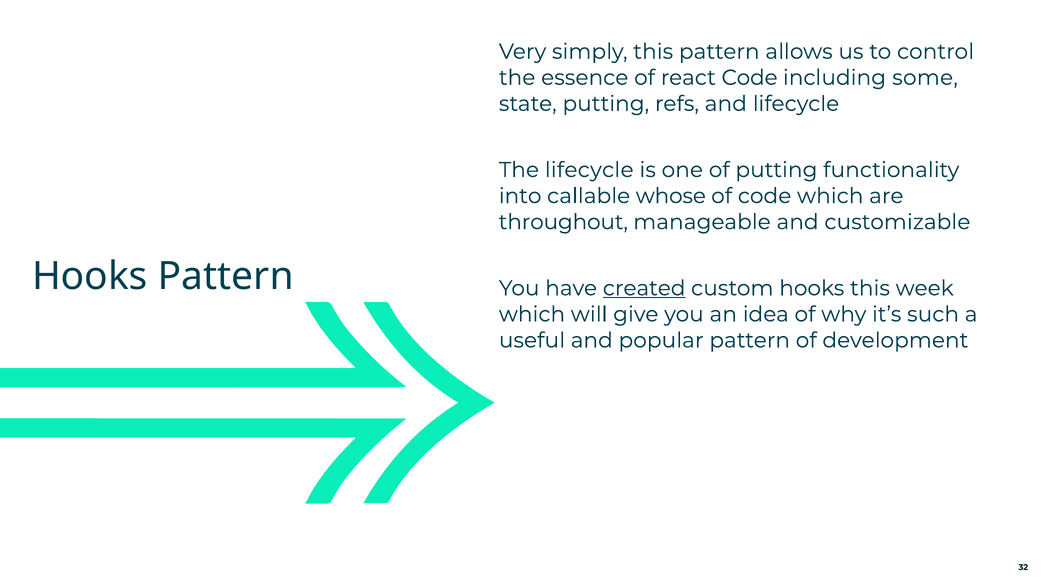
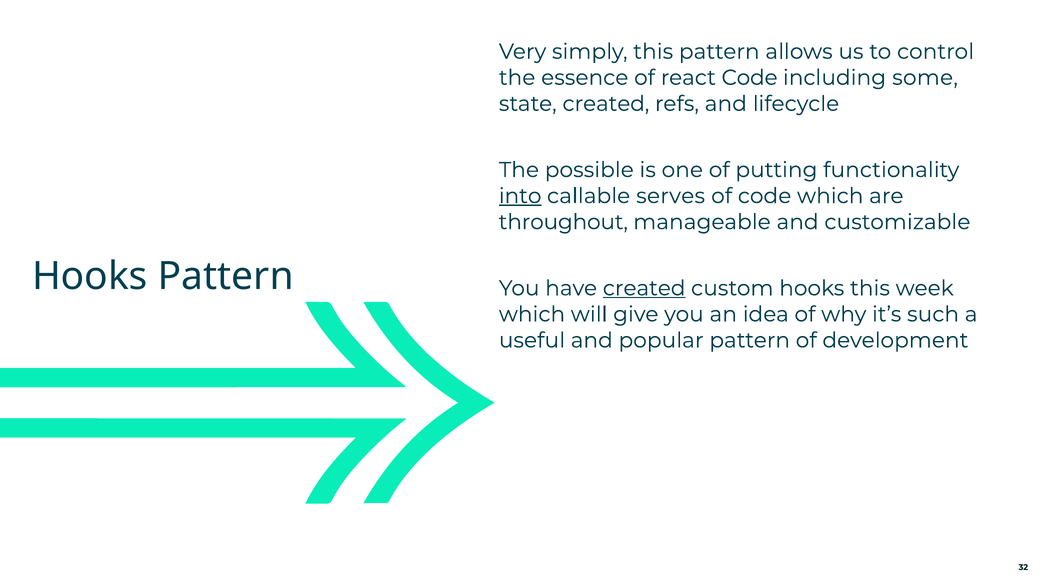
state putting: putting -> created
The lifecycle: lifecycle -> possible
into underline: none -> present
whose: whose -> serves
